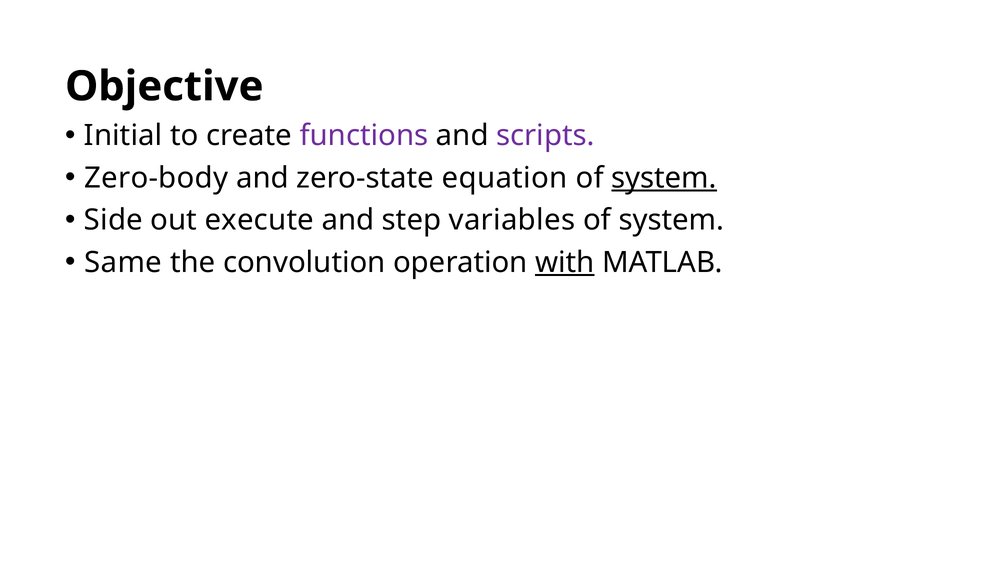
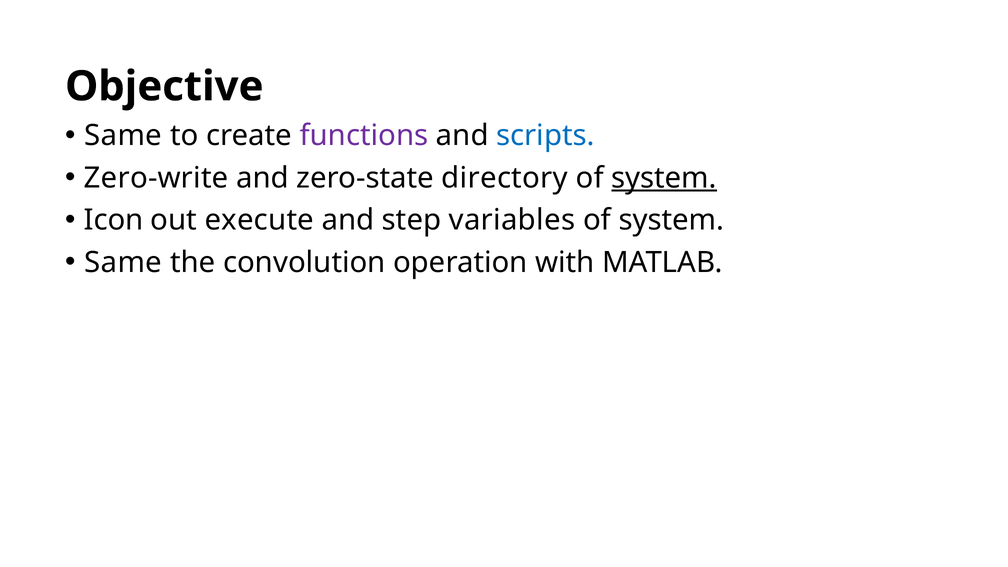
Initial at (123, 136): Initial -> Same
scripts colour: purple -> blue
Zero-body: Zero-body -> Zero-write
equation: equation -> directory
Side: Side -> Icon
with underline: present -> none
